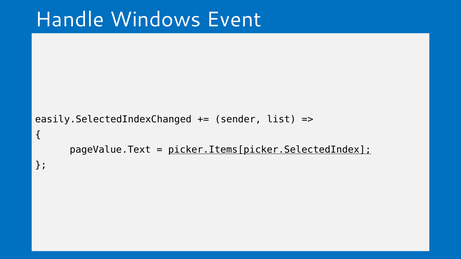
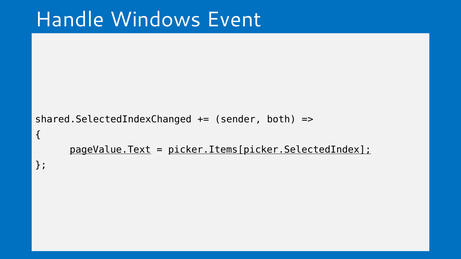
easily.SelectedIndexChanged: easily.SelectedIndexChanged -> shared.SelectedIndexChanged
list: list -> both
pageValue.Text underline: none -> present
